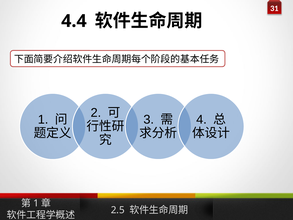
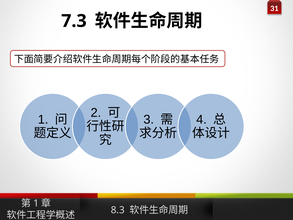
4.4: 4.4 -> 7.3
2.5: 2.5 -> 8.3
